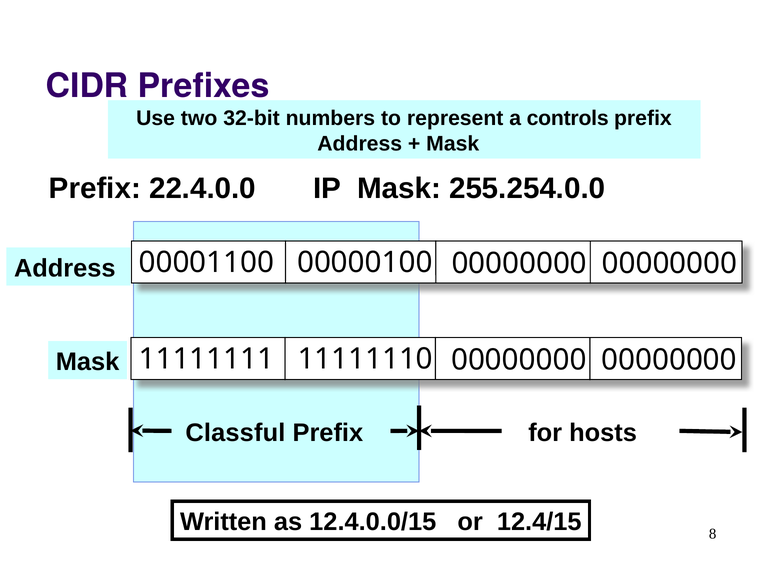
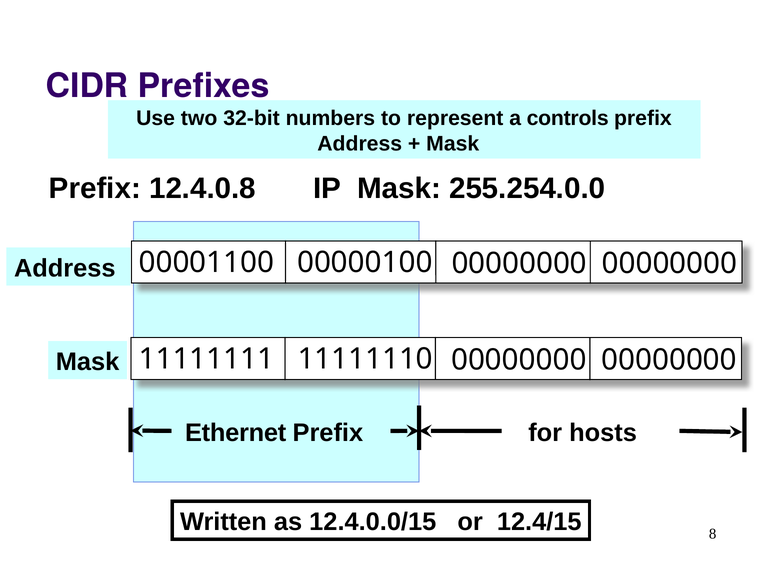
22.4.0.0: 22.4.0.0 -> 12.4.0.8
Classful: Classful -> Ethernet
